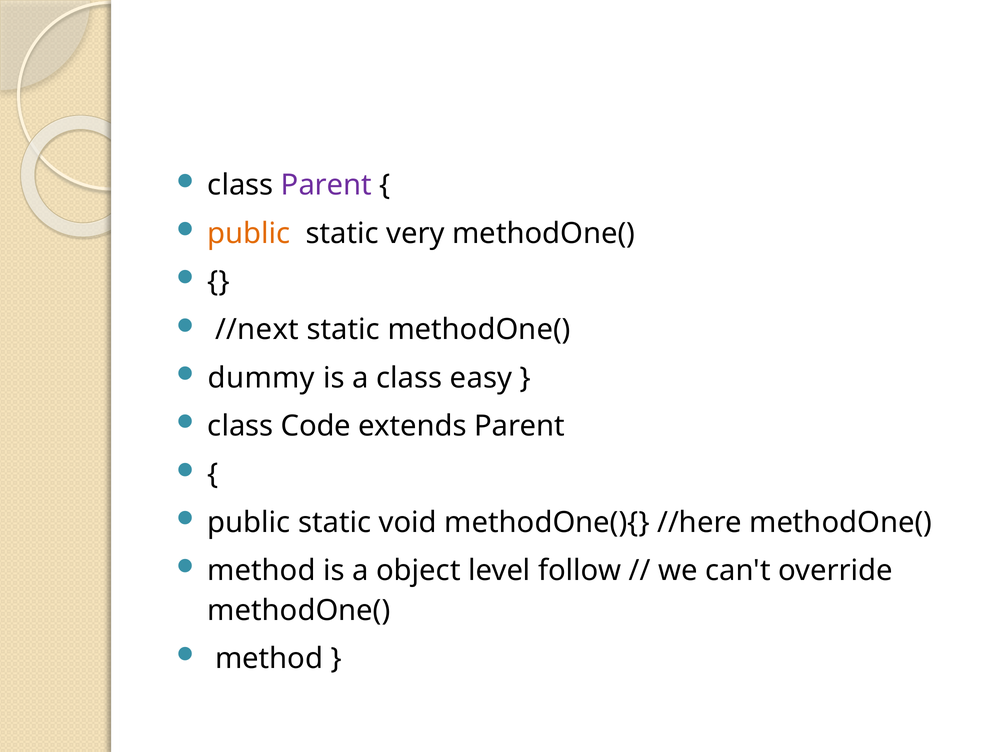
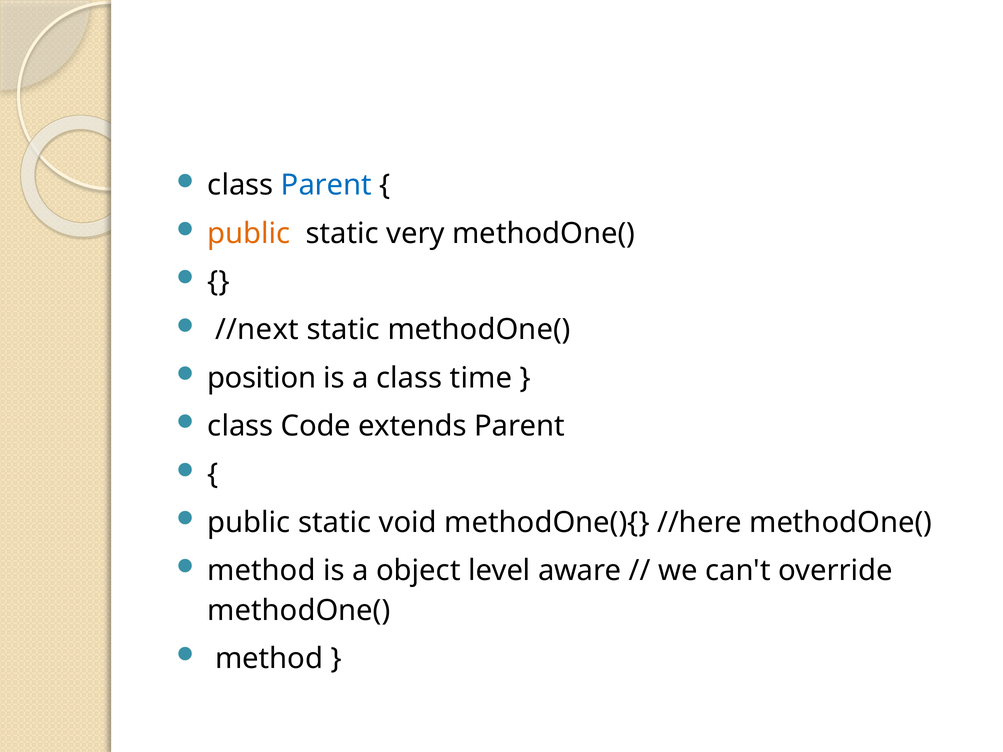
Parent at (326, 185) colour: purple -> blue
dummy: dummy -> position
easy: easy -> time
follow: follow -> aware
